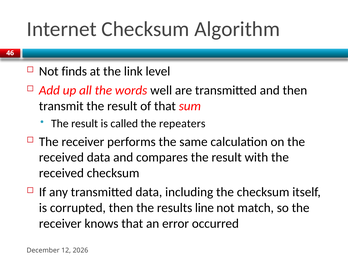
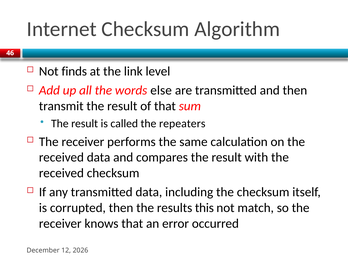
well: well -> else
line: line -> this
